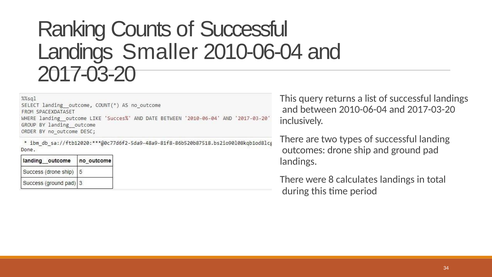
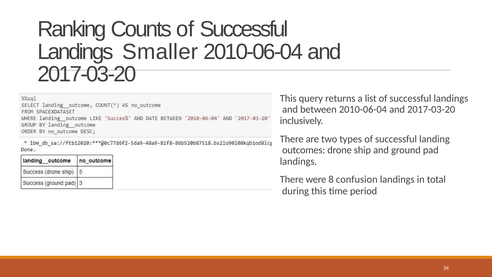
calculates: calculates -> confusion
